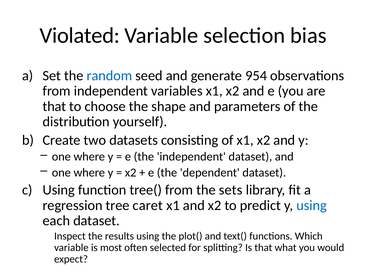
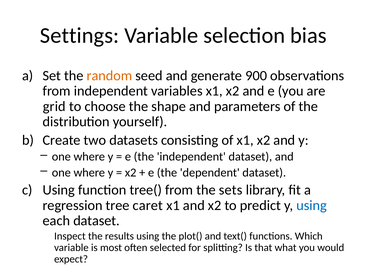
Violated: Violated -> Settings
random colour: blue -> orange
954: 954 -> 900
that at (54, 106): that -> grid
